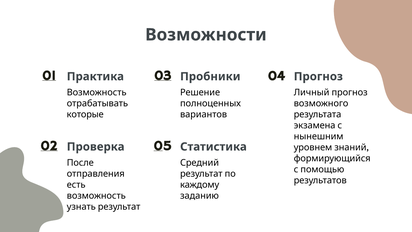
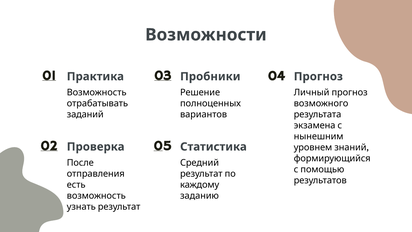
которые: которые -> заданий
